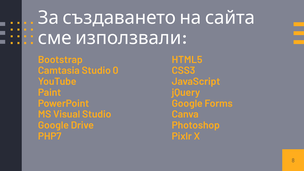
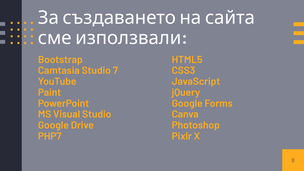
0: 0 -> 7
